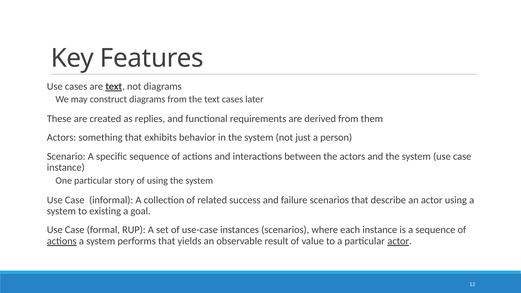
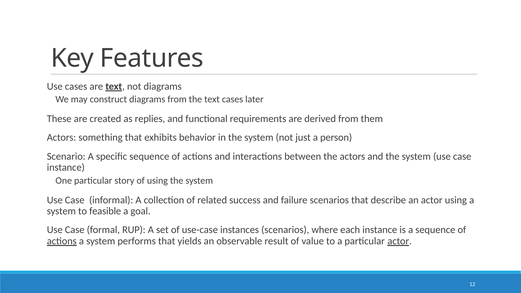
existing: existing -> feasible
